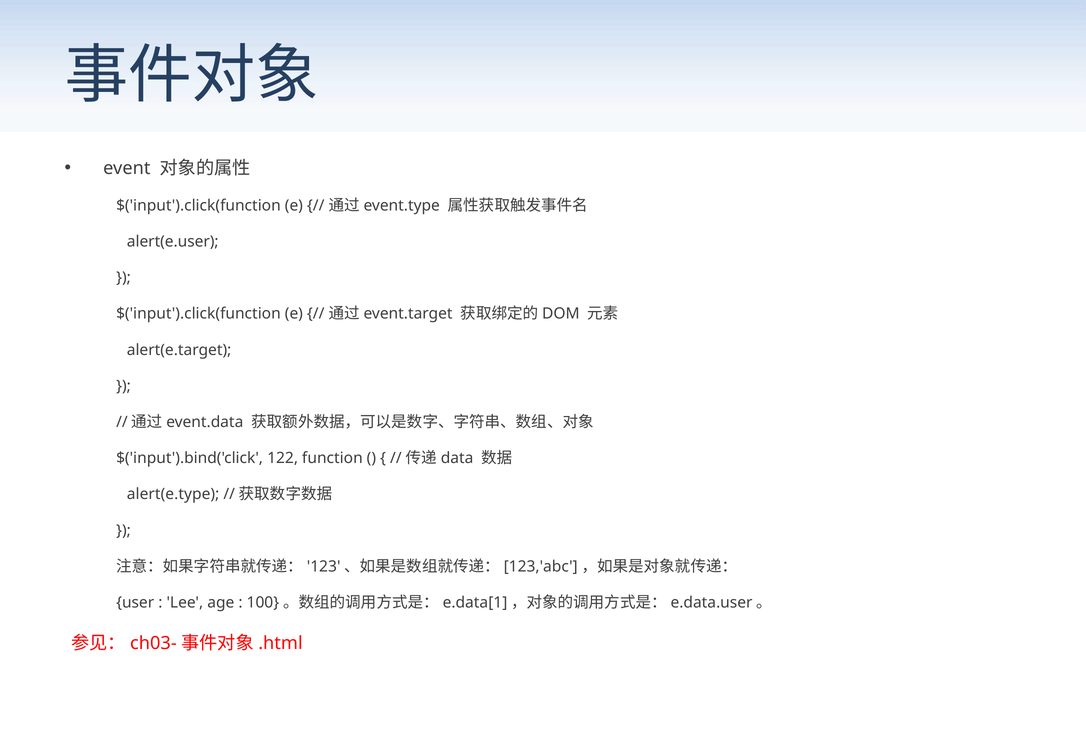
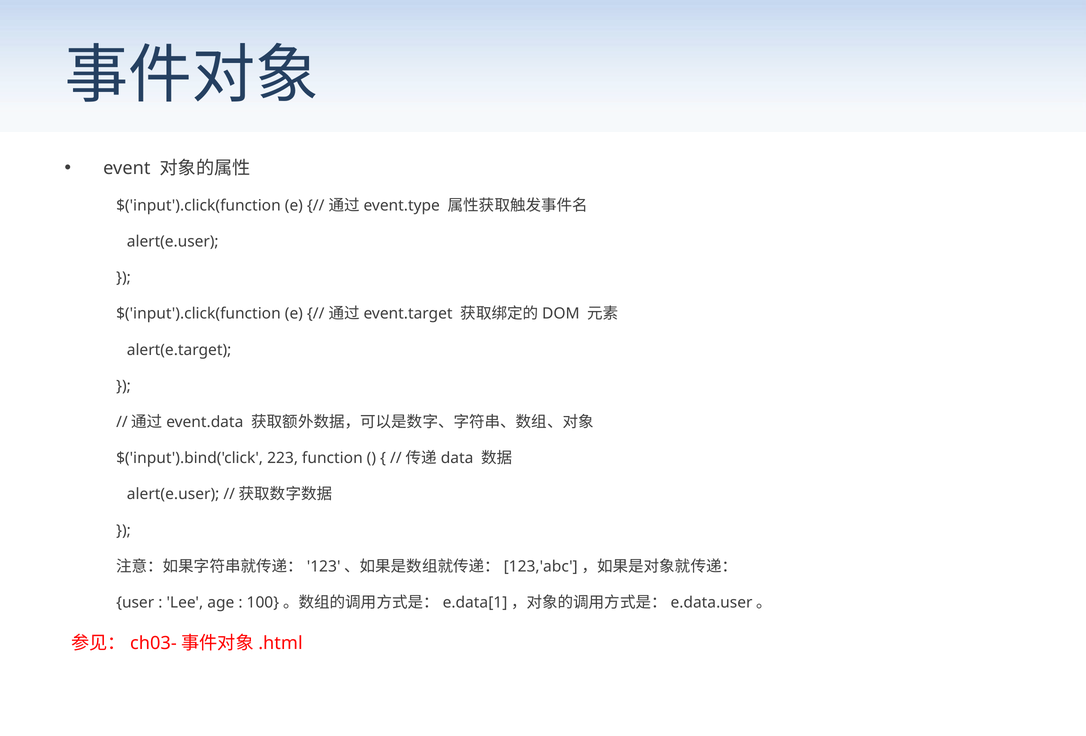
122: 122 -> 223
alert(e.type at (173, 494): alert(e.type -> alert(e.user
